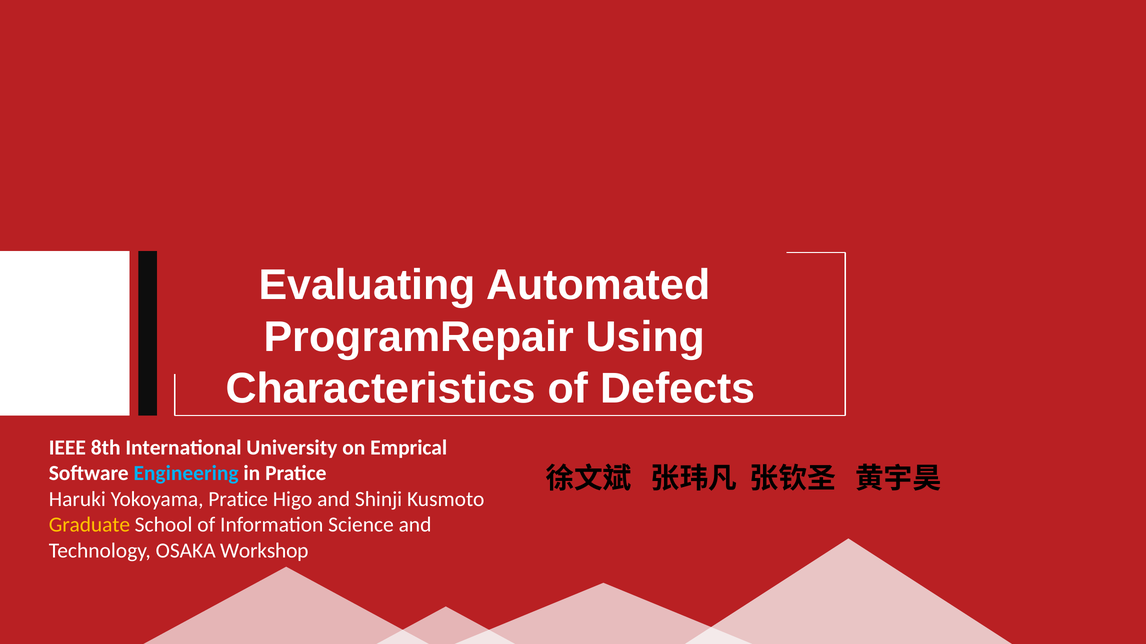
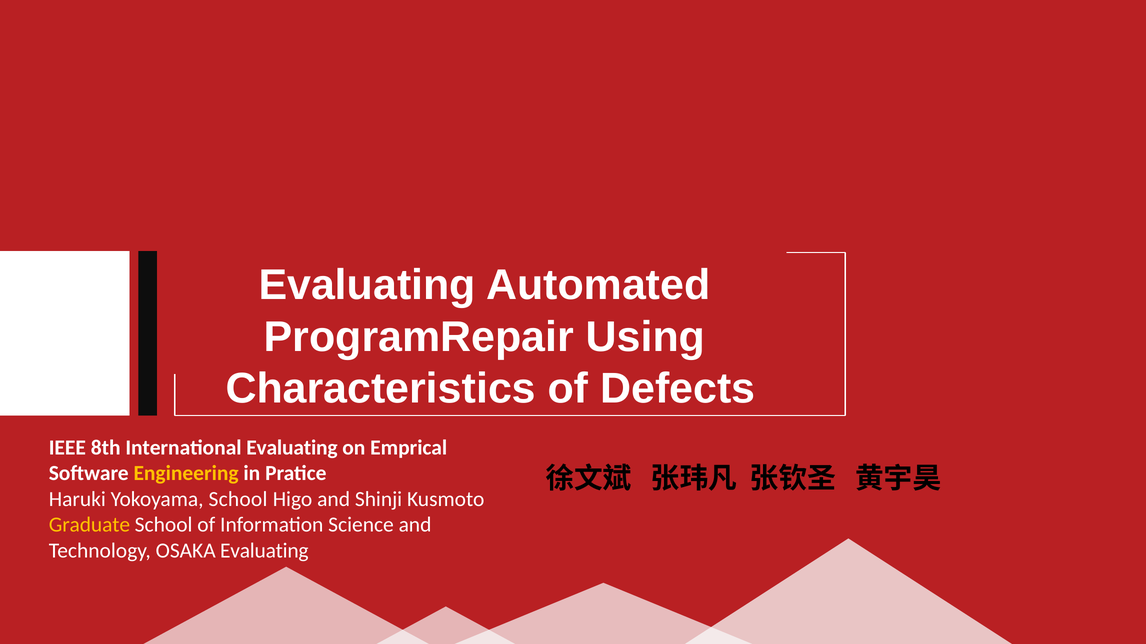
International University: University -> Evaluating
Engineering colour: light blue -> yellow
Yokoyama Pratice: Pratice -> School
OSAKA Workshop: Workshop -> Evaluating
